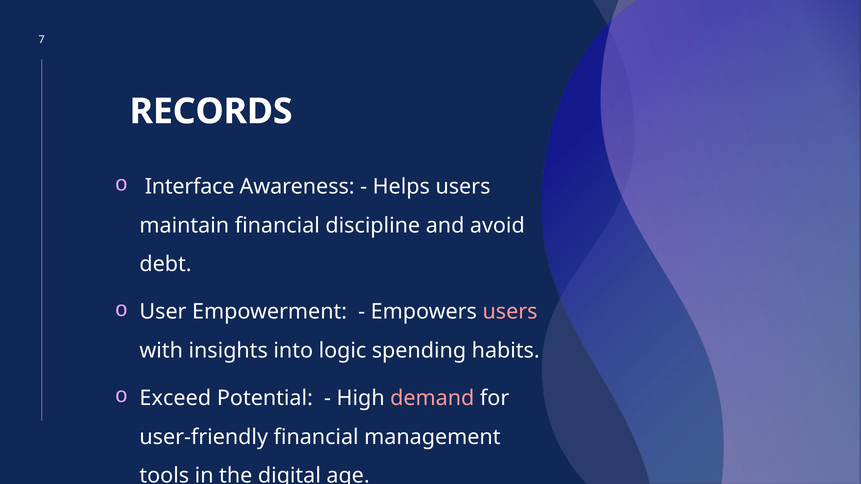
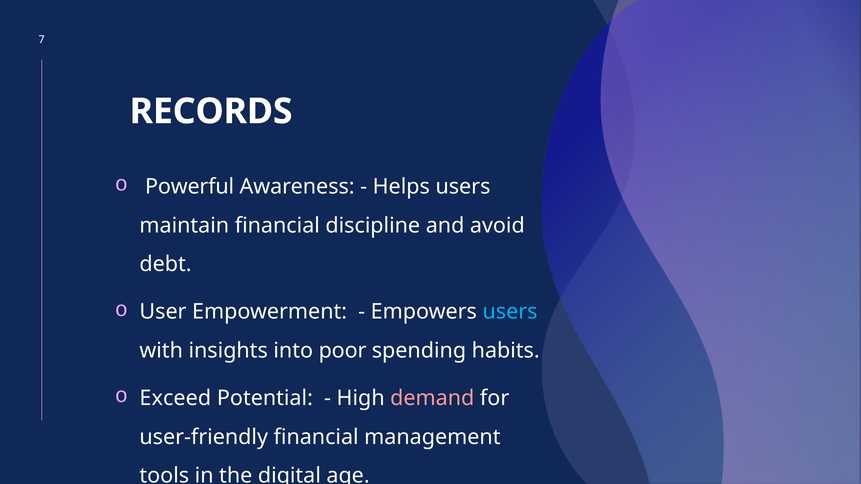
Interface: Interface -> Powerful
users at (510, 312) colour: pink -> light blue
logic: logic -> poor
